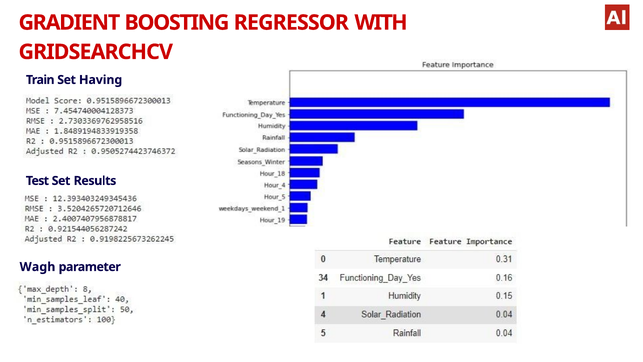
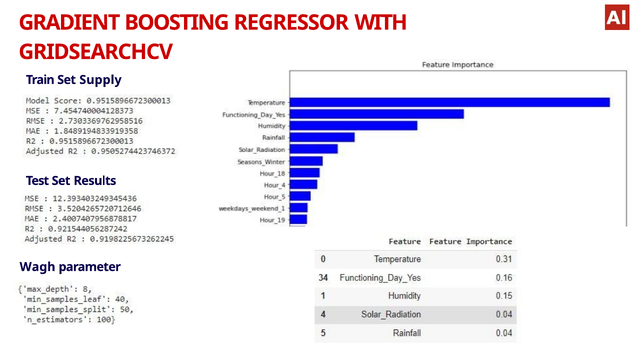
Having: Having -> Supply
